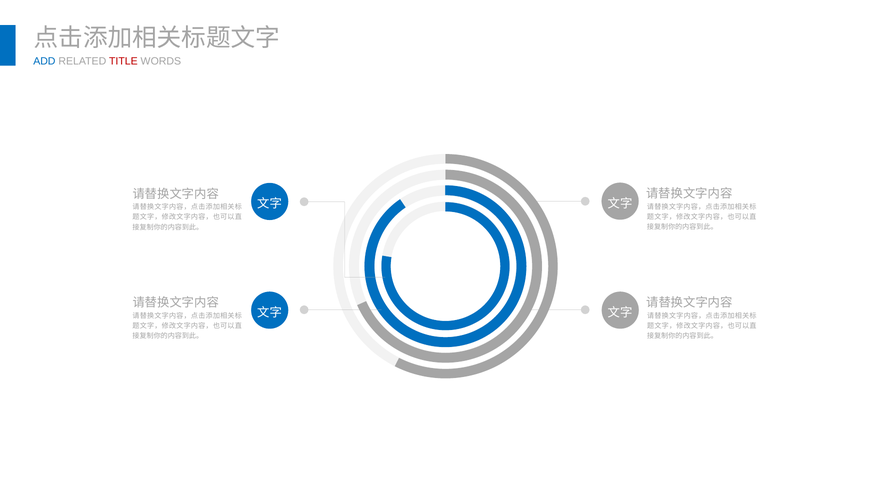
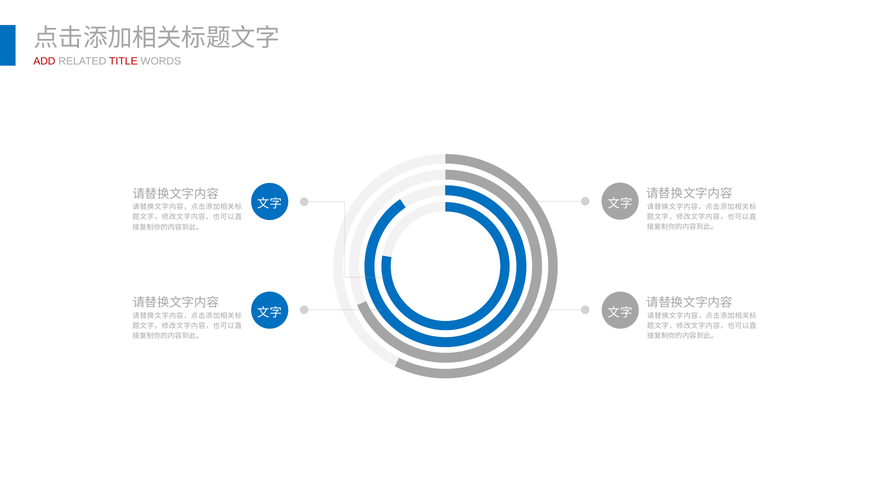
ADD colour: blue -> red
